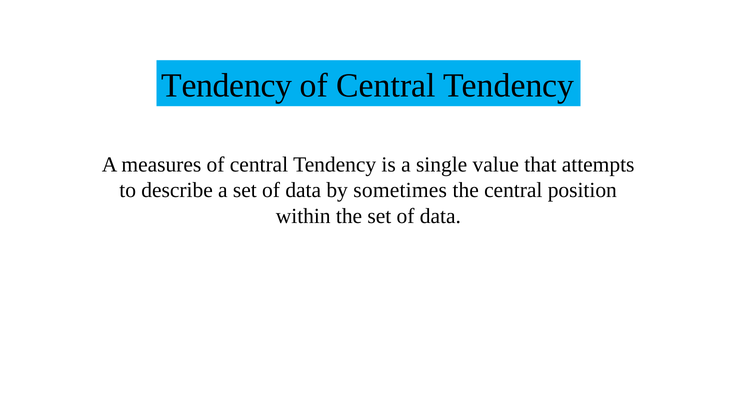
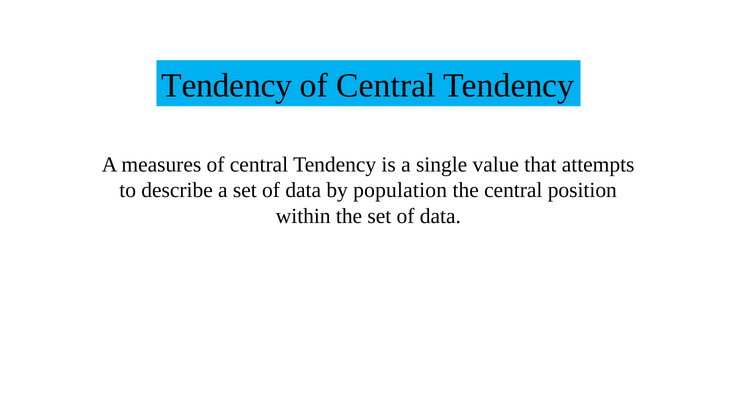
sometimes: sometimes -> population
